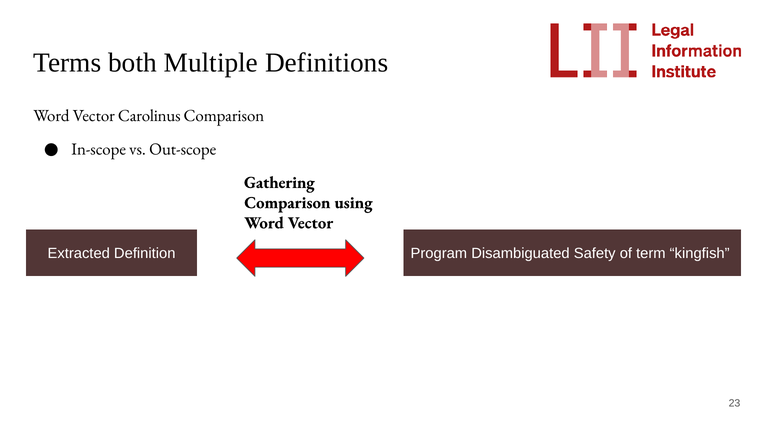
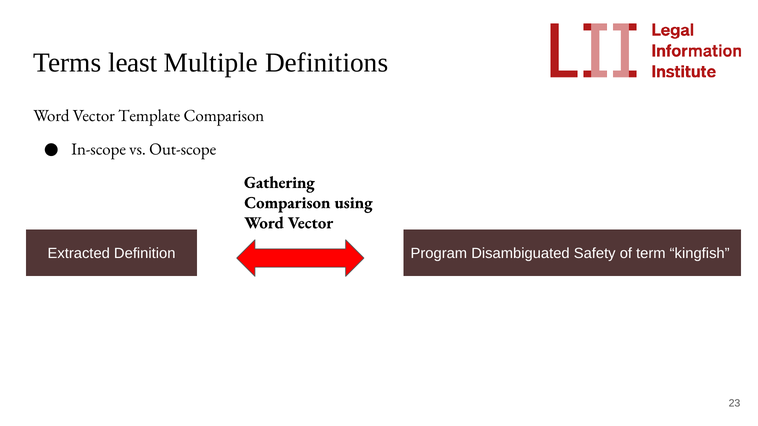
both: both -> least
Carolinus: Carolinus -> Template
